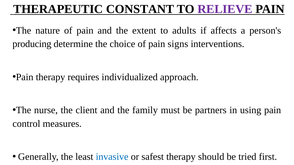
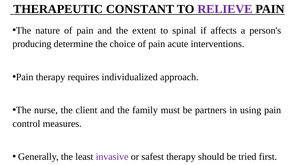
adults: adults -> spinal
signs: signs -> acute
invasive colour: blue -> purple
